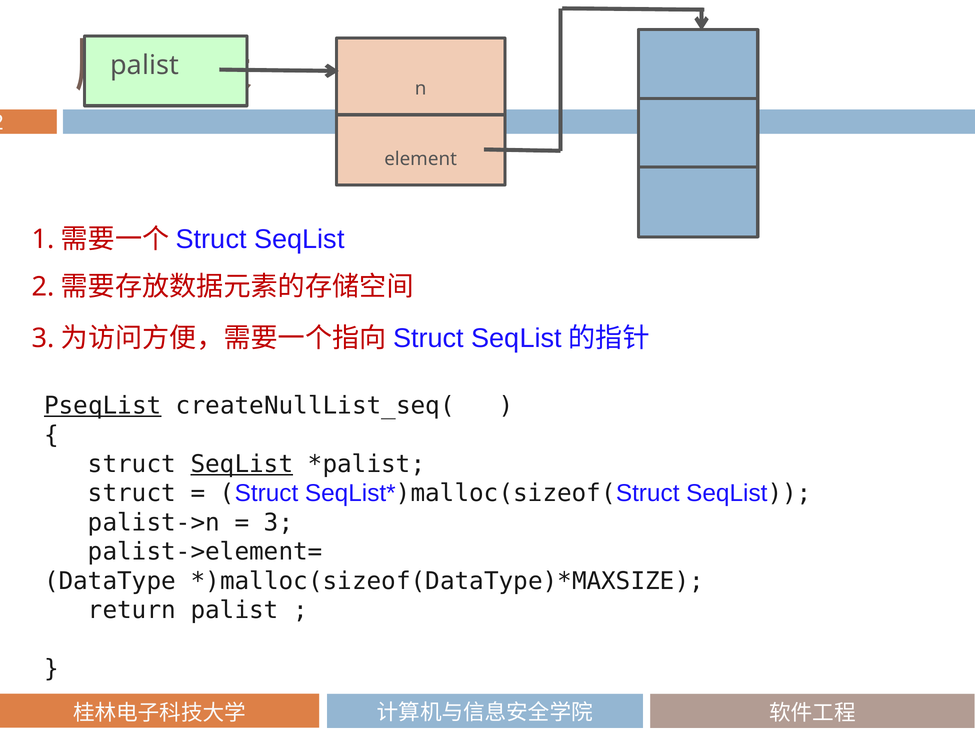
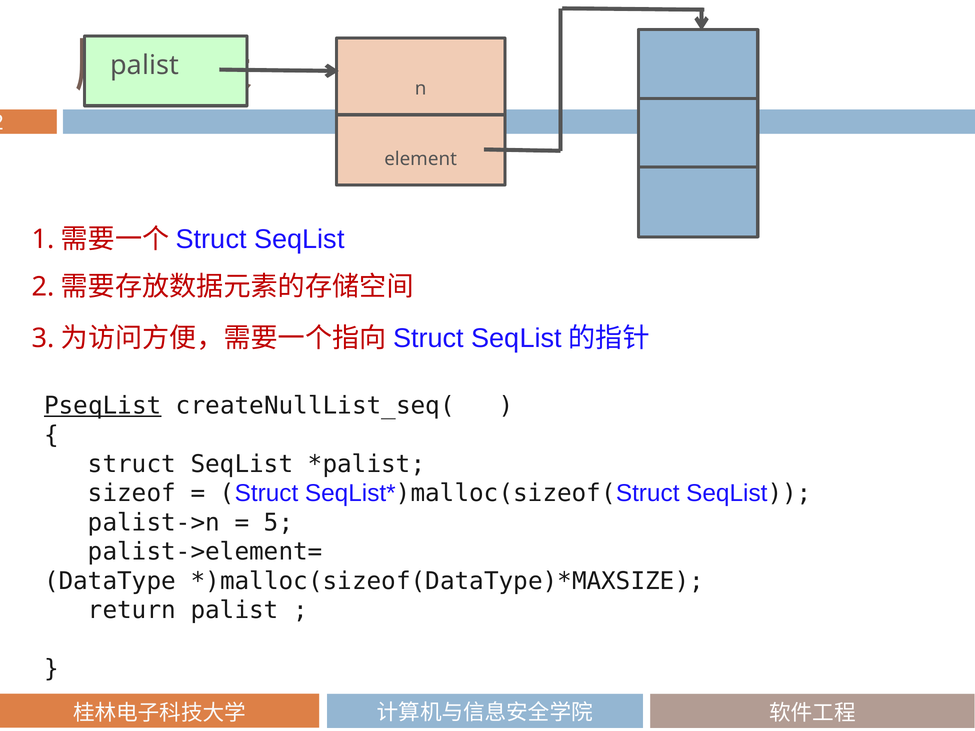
SeqList at (242, 464) underline: present -> none
struct at (132, 494): struct -> sizeof
3 at (279, 523): 3 -> 5
